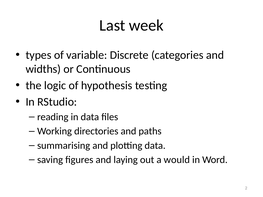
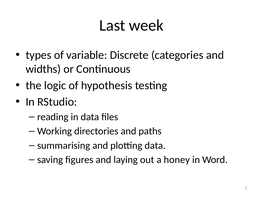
would: would -> honey
